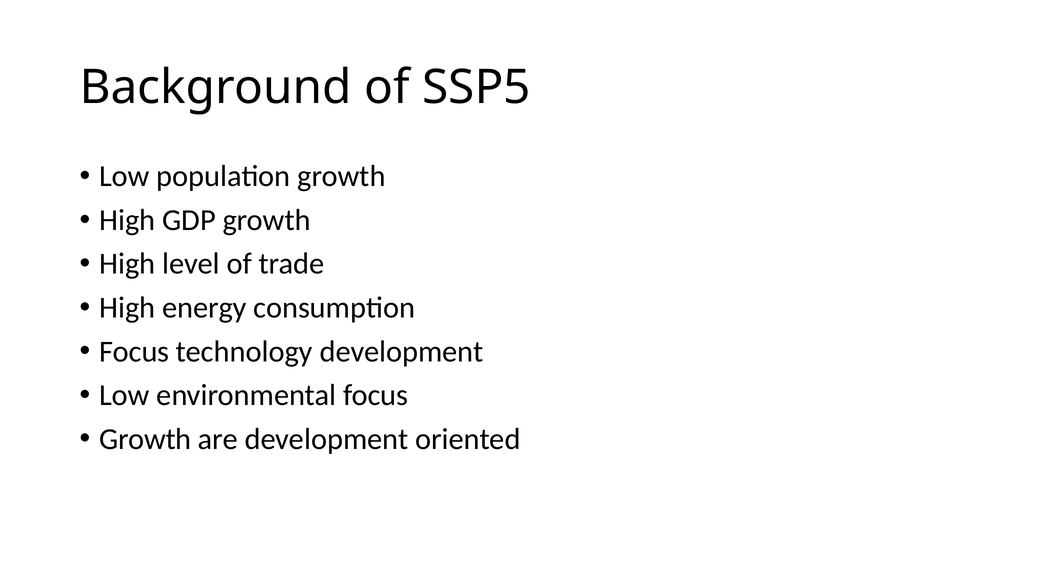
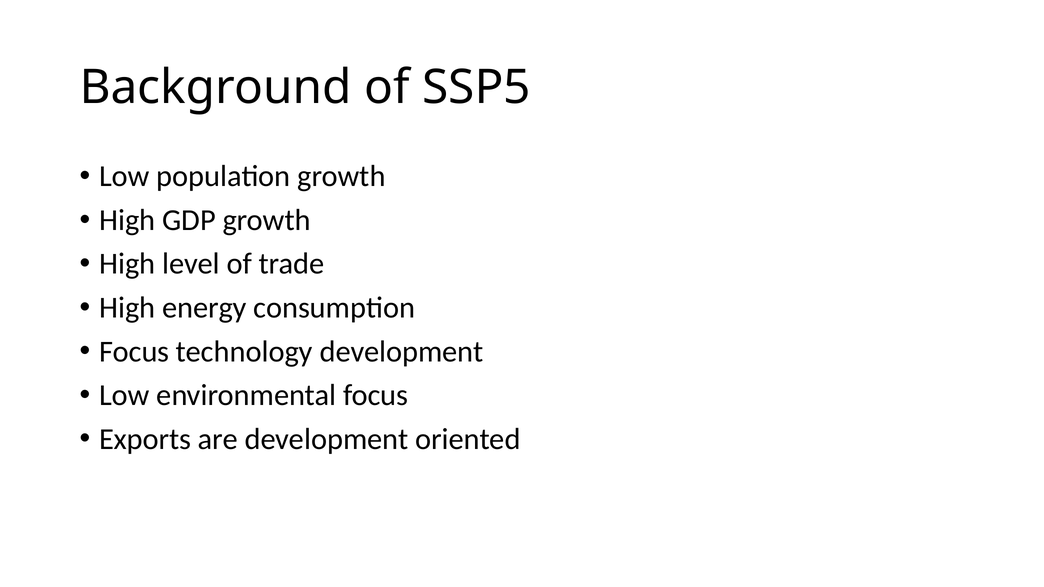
Growth at (145, 439): Growth -> Exports
